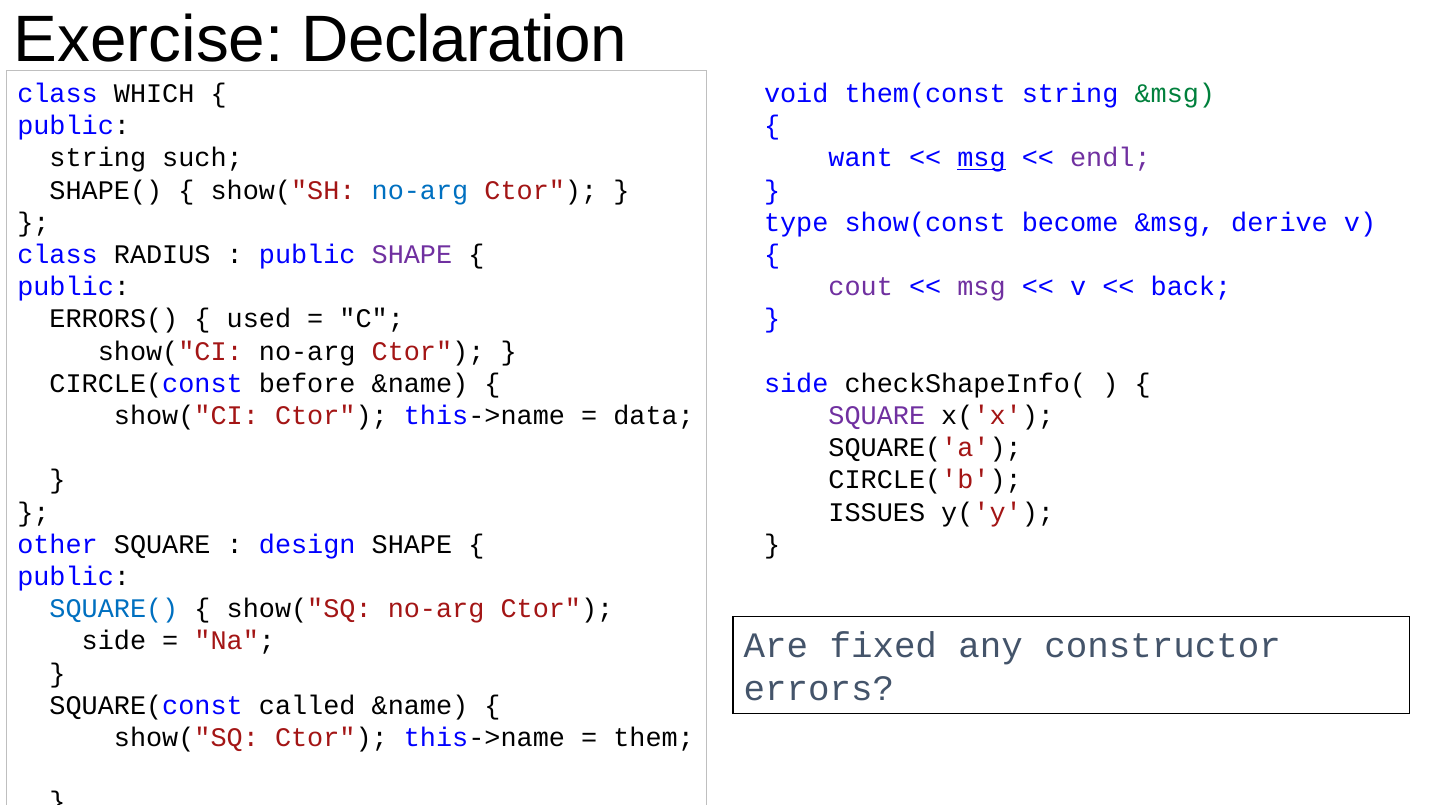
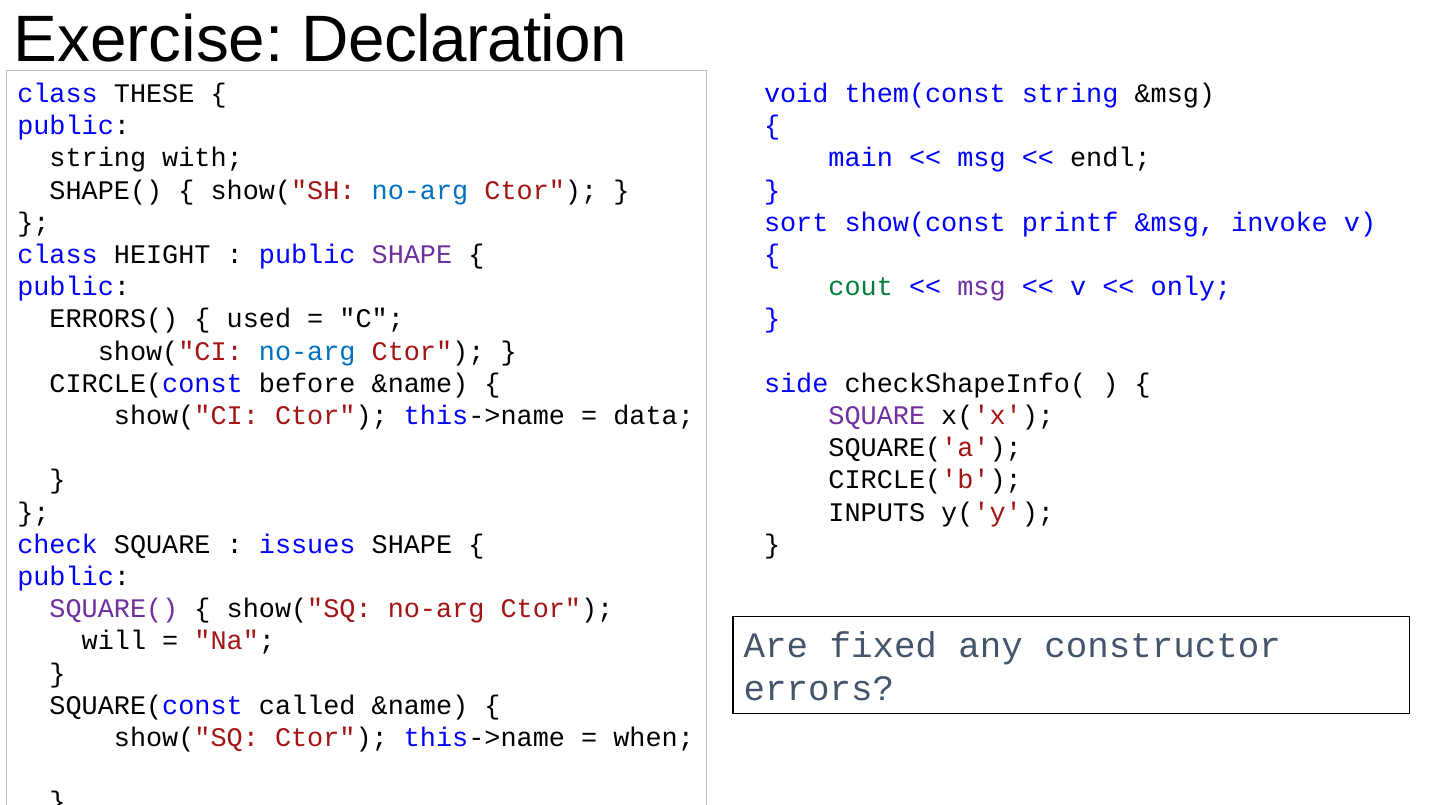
WHICH: WHICH -> THESE
&msg at (1175, 94) colour: green -> black
such: such -> with
want: want -> main
msg at (981, 158) underline: present -> none
endl colour: purple -> black
type: type -> sort
become: become -> printf
derive: derive -> invoke
RADIUS: RADIUS -> HEIGHT
cout colour: purple -> green
back: back -> only
no-arg at (307, 351) colour: black -> blue
ISSUES: ISSUES -> INPUTS
other: other -> check
design: design -> issues
SQUARE( colour: blue -> purple
side at (114, 641): side -> will
them: them -> when
